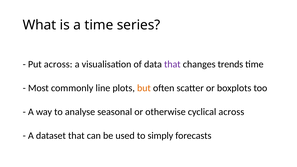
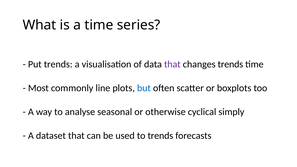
Put across: across -> trends
but colour: orange -> blue
cyclical across: across -> simply
to simply: simply -> trends
